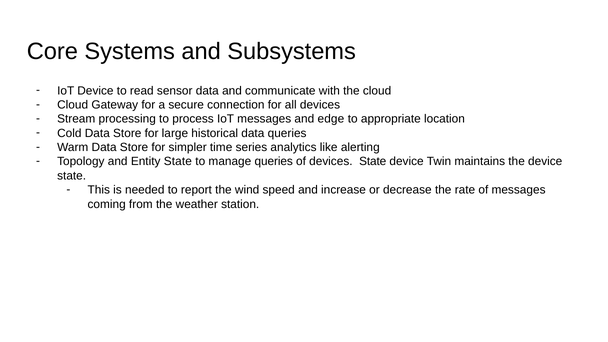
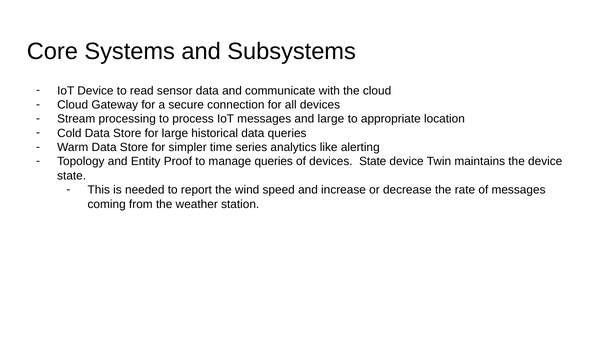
and edge: edge -> large
Entity State: State -> Proof
